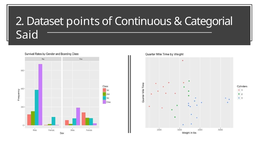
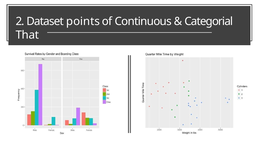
Said: Said -> That
